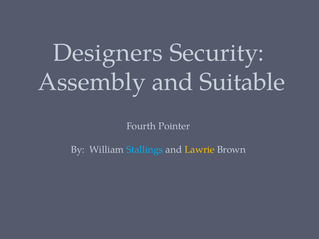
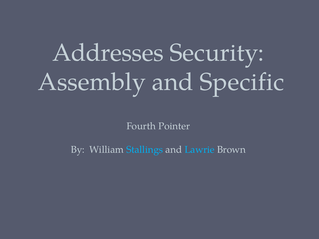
Designers: Designers -> Addresses
Suitable: Suitable -> Specific
Lawrie colour: yellow -> light blue
